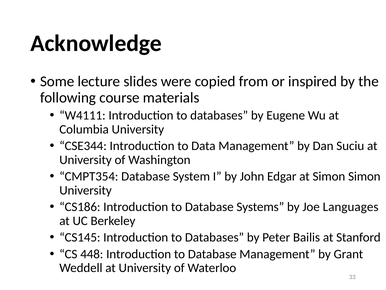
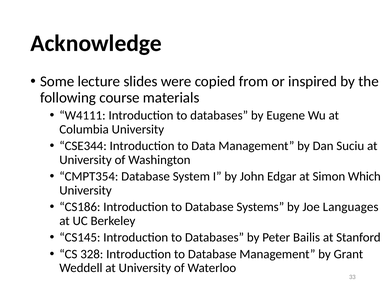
Simon Simon: Simon -> Which
448: 448 -> 328
